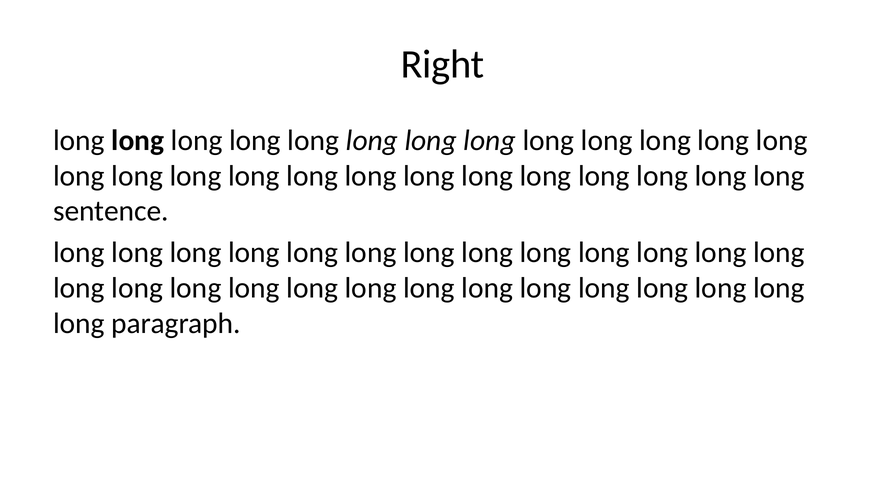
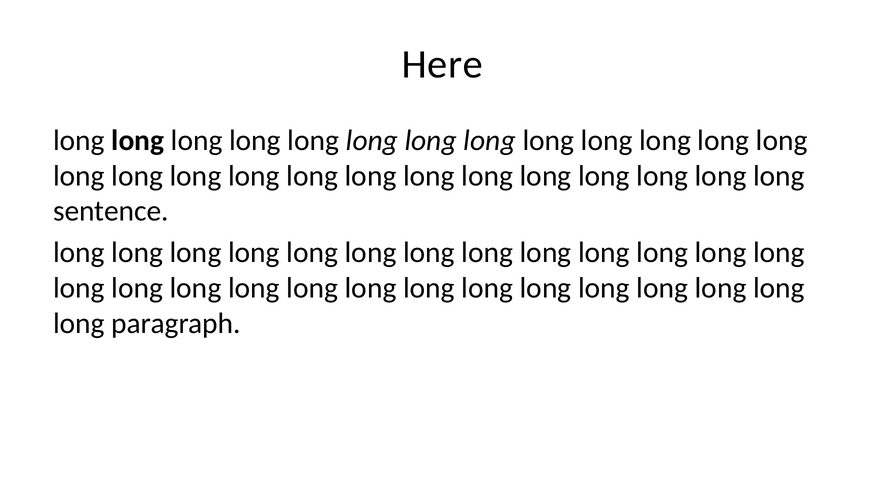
Right: Right -> Here
